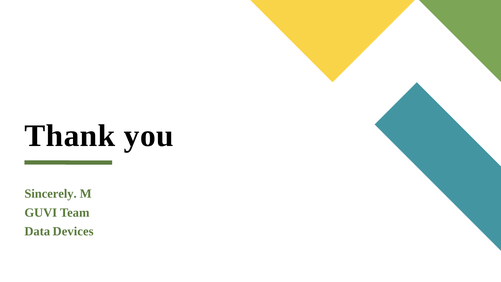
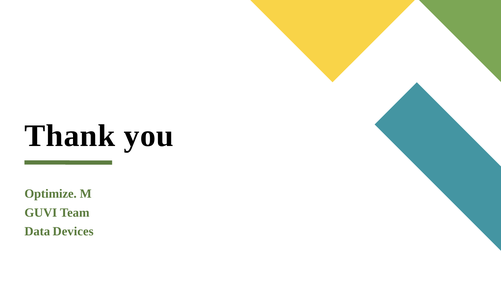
Sincerely: Sincerely -> Optimize
